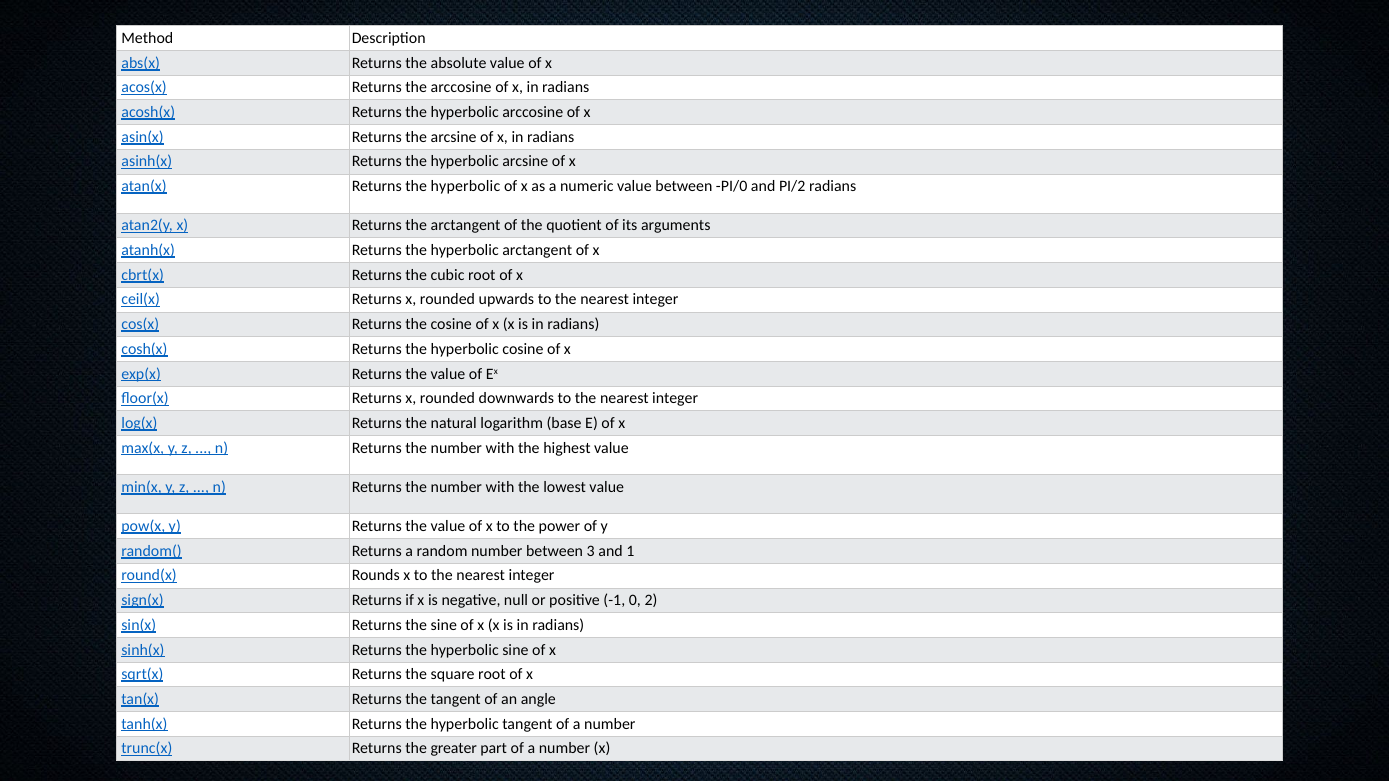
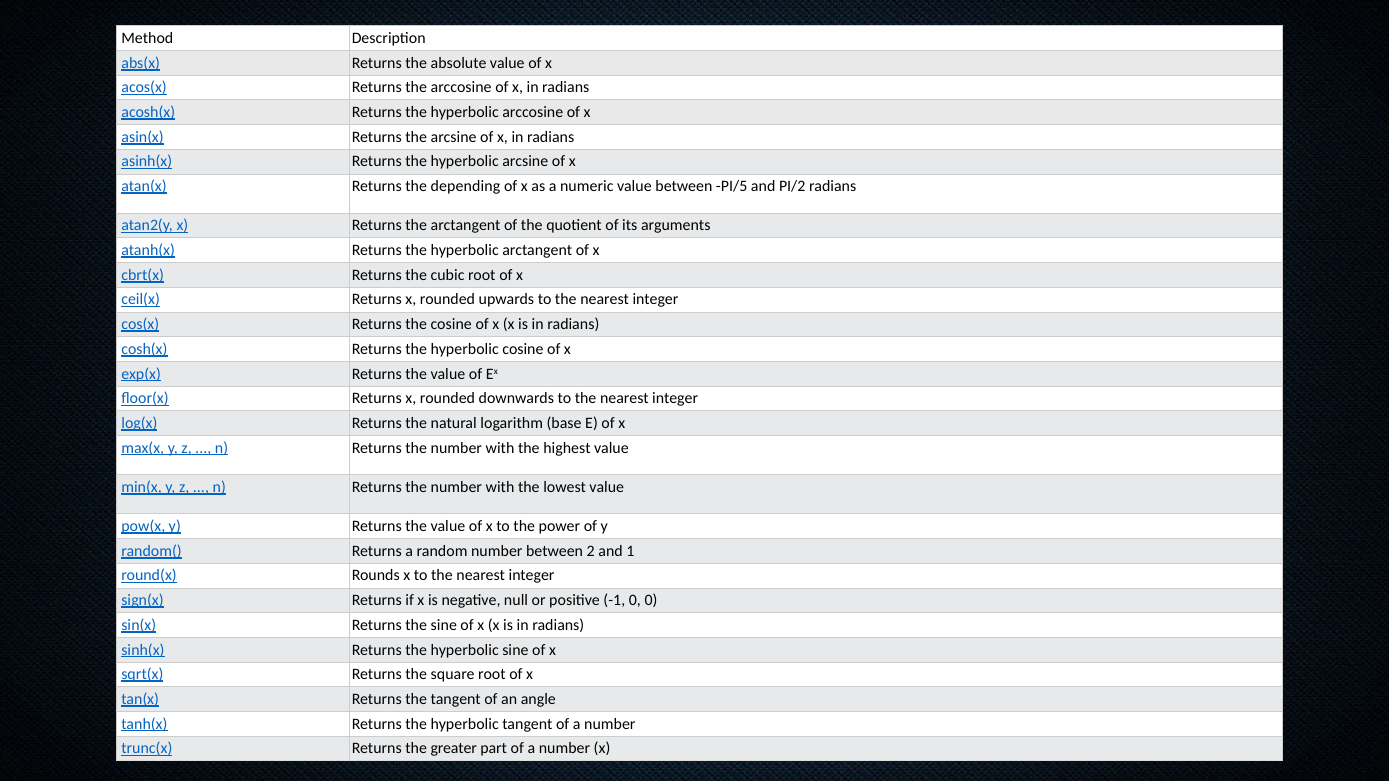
atan(x Returns the hyperbolic: hyperbolic -> depending
PI/0: PI/0 -> PI/5
3: 3 -> 2
0 2: 2 -> 0
